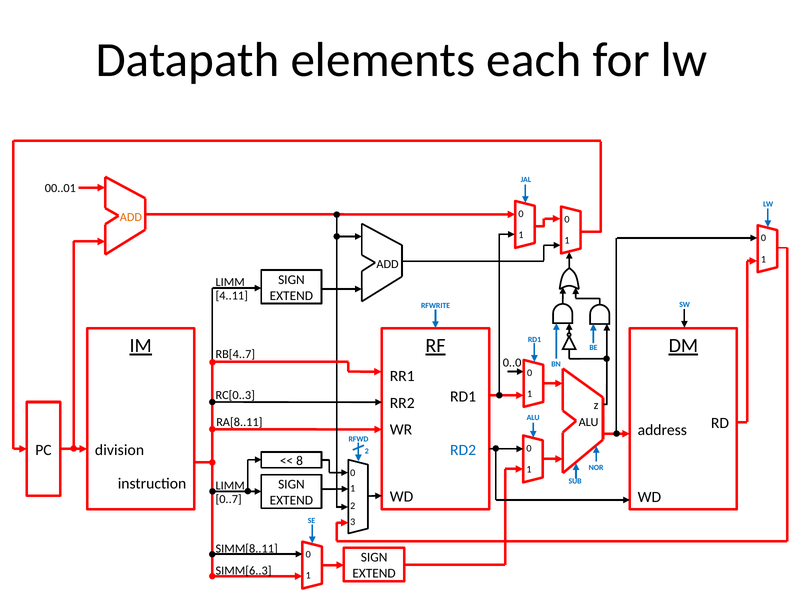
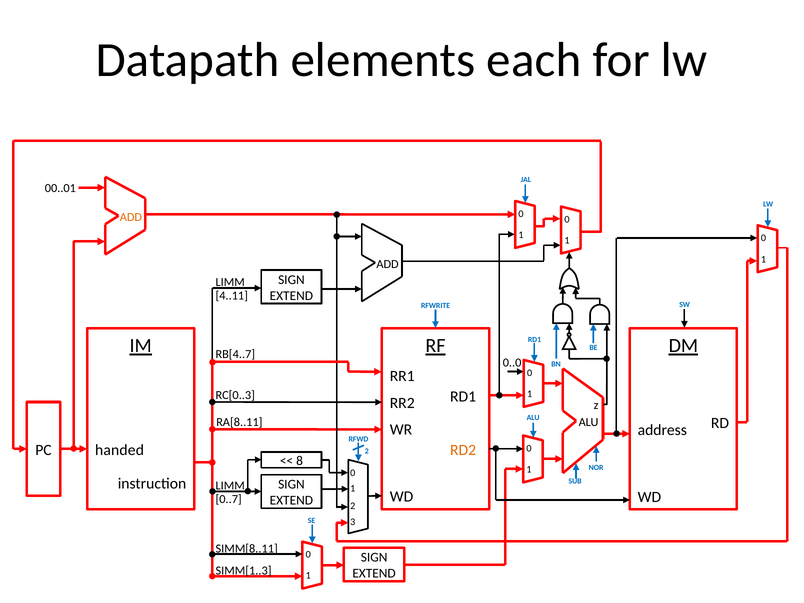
division: division -> handed
RD2 colour: blue -> orange
SIMM[6..3: SIMM[6..3 -> SIMM[1..3
